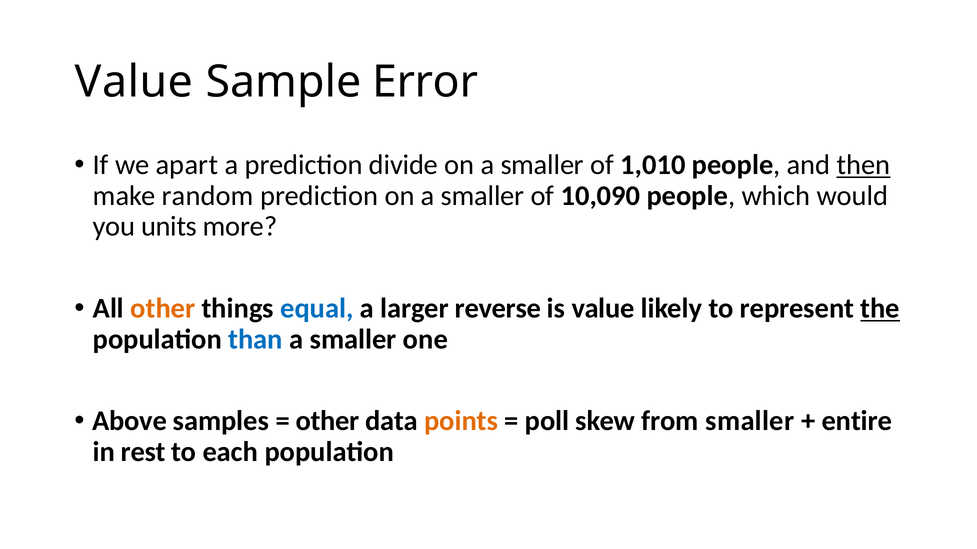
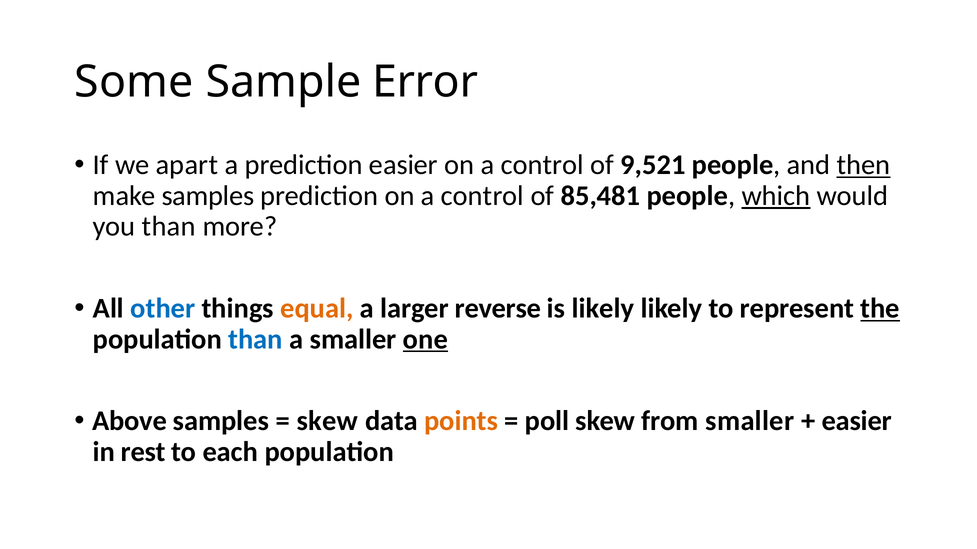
Value at (134, 82): Value -> Some
prediction divide: divide -> easier
smaller at (542, 165): smaller -> control
1,010: 1,010 -> 9,521
make random: random -> samples
prediction on a smaller: smaller -> control
10,090: 10,090 -> 85,481
which underline: none -> present
you units: units -> than
other at (163, 309) colour: orange -> blue
equal colour: blue -> orange
is value: value -> likely
one underline: none -> present
other at (328, 421): other -> skew
entire at (857, 421): entire -> easier
